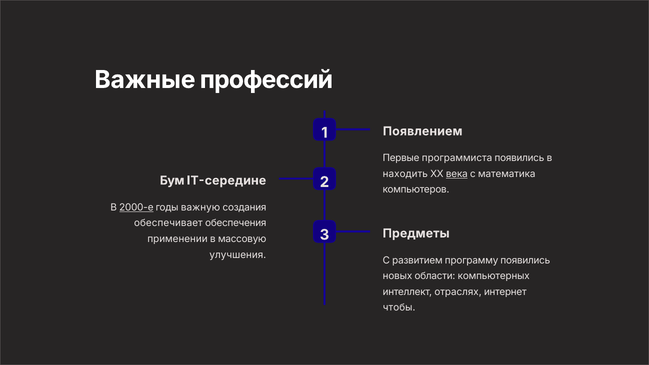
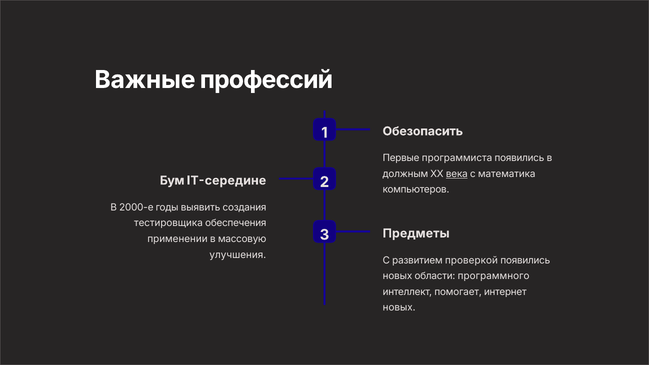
Появлением: Появлением -> Обезопасить
находить: находить -> должным
2000-е underline: present -> none
важную: важную -> выявить
обеспечивает: обеспечивает -> тестировщика
программу: программу -> проверкой
компьютерных: компьютерных -> программного
отраслях: отраслях -> помогает
чтобы at (399, 308): чтобы -> новых
